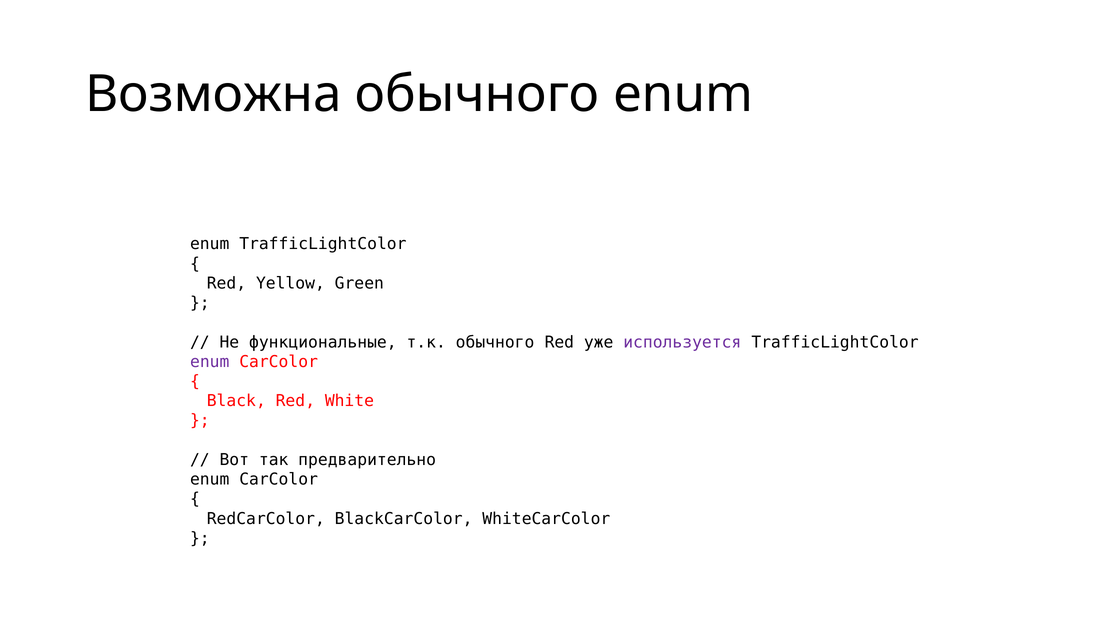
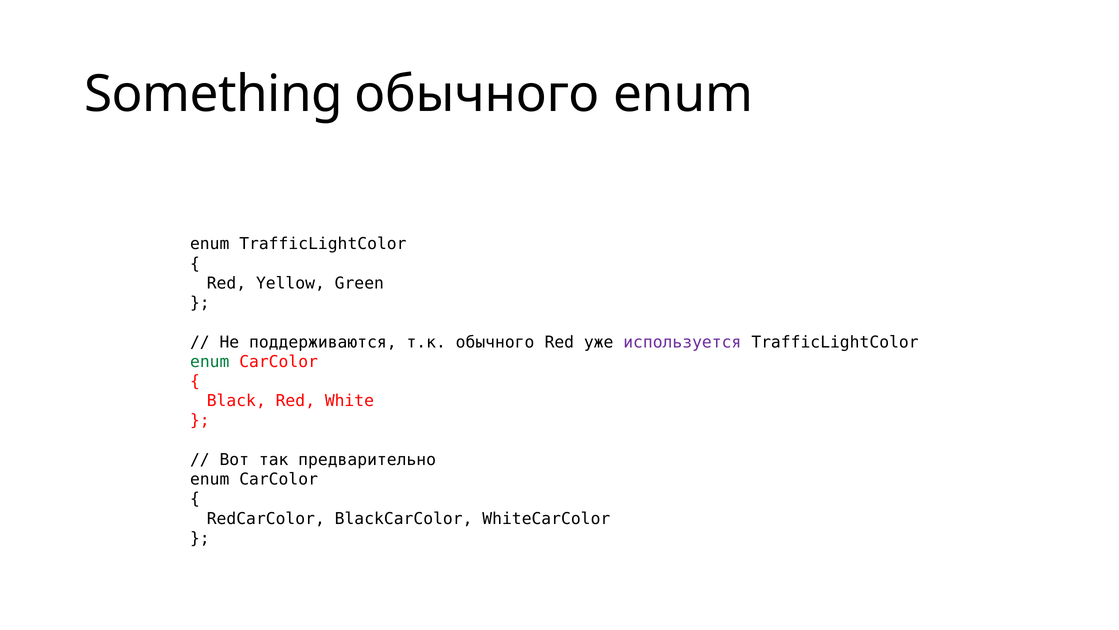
Возможна: Возможна -> Something
функциональные: функциональные -> поддерживаются
enum at (210, 361) colour: purple -> green
